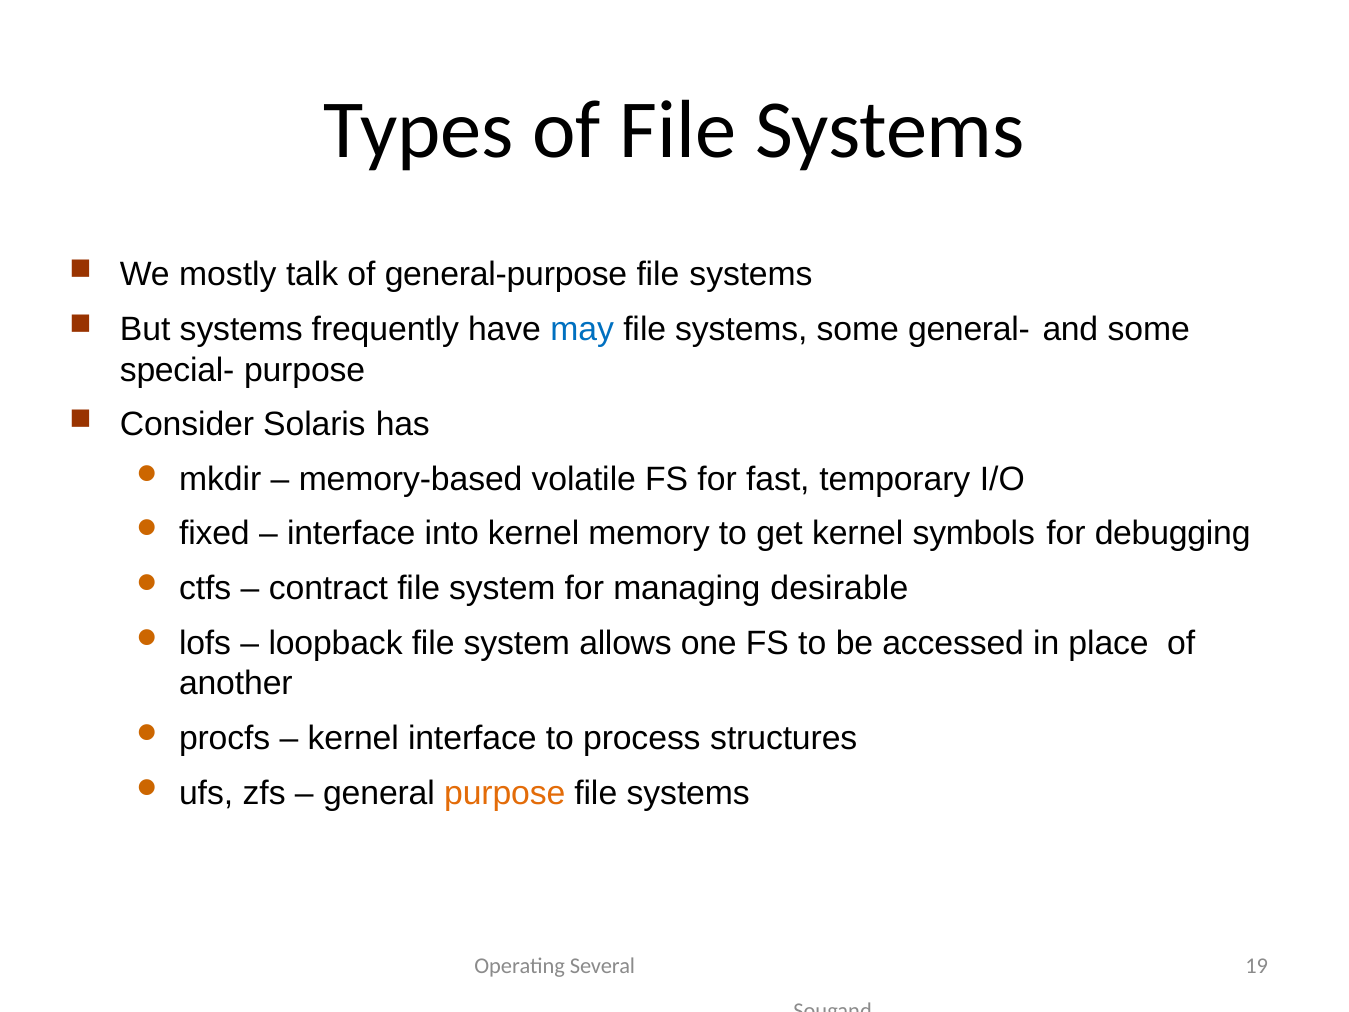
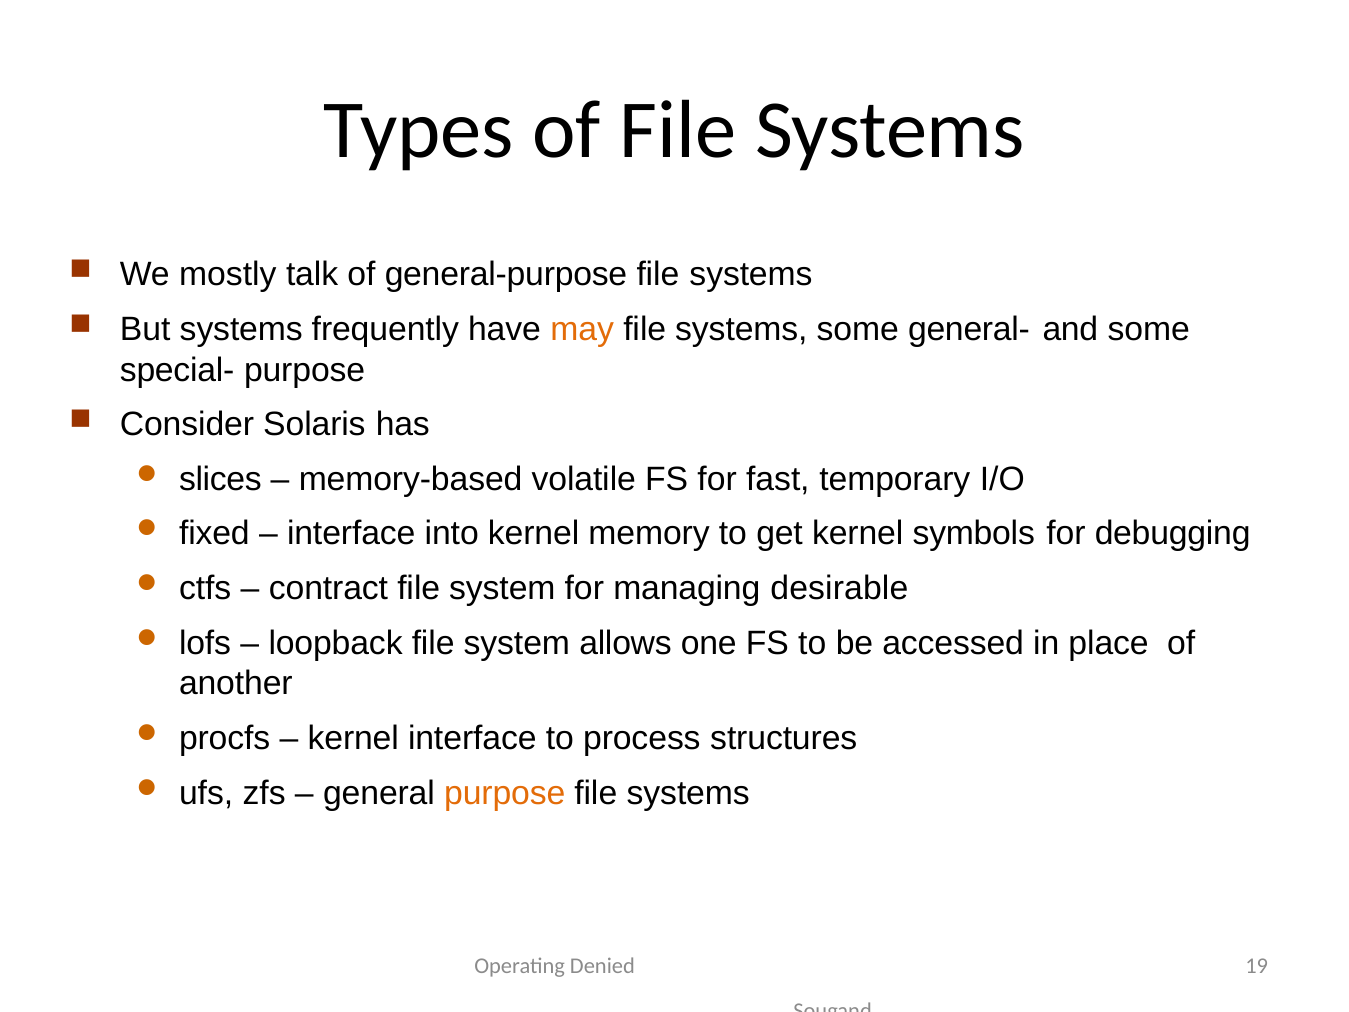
may colour: blue -> orange
mkdir: mkdir -> slices
Several: Several -> Denied
